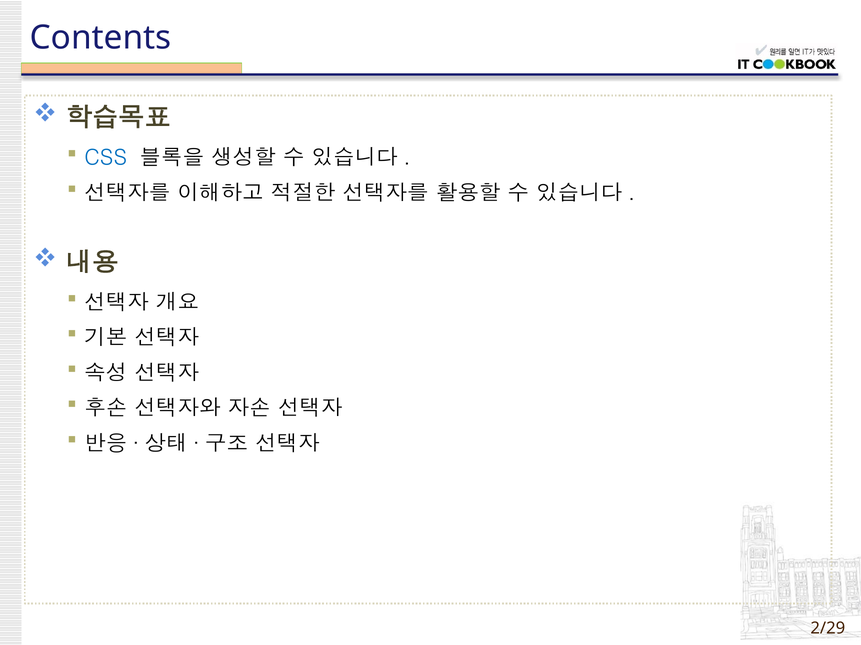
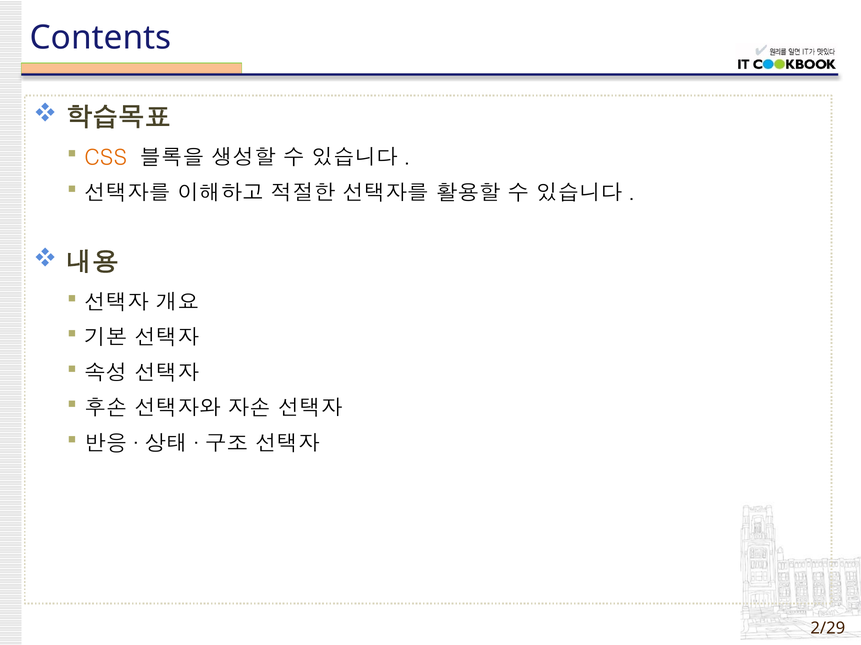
CSS colour: blue -> orange
